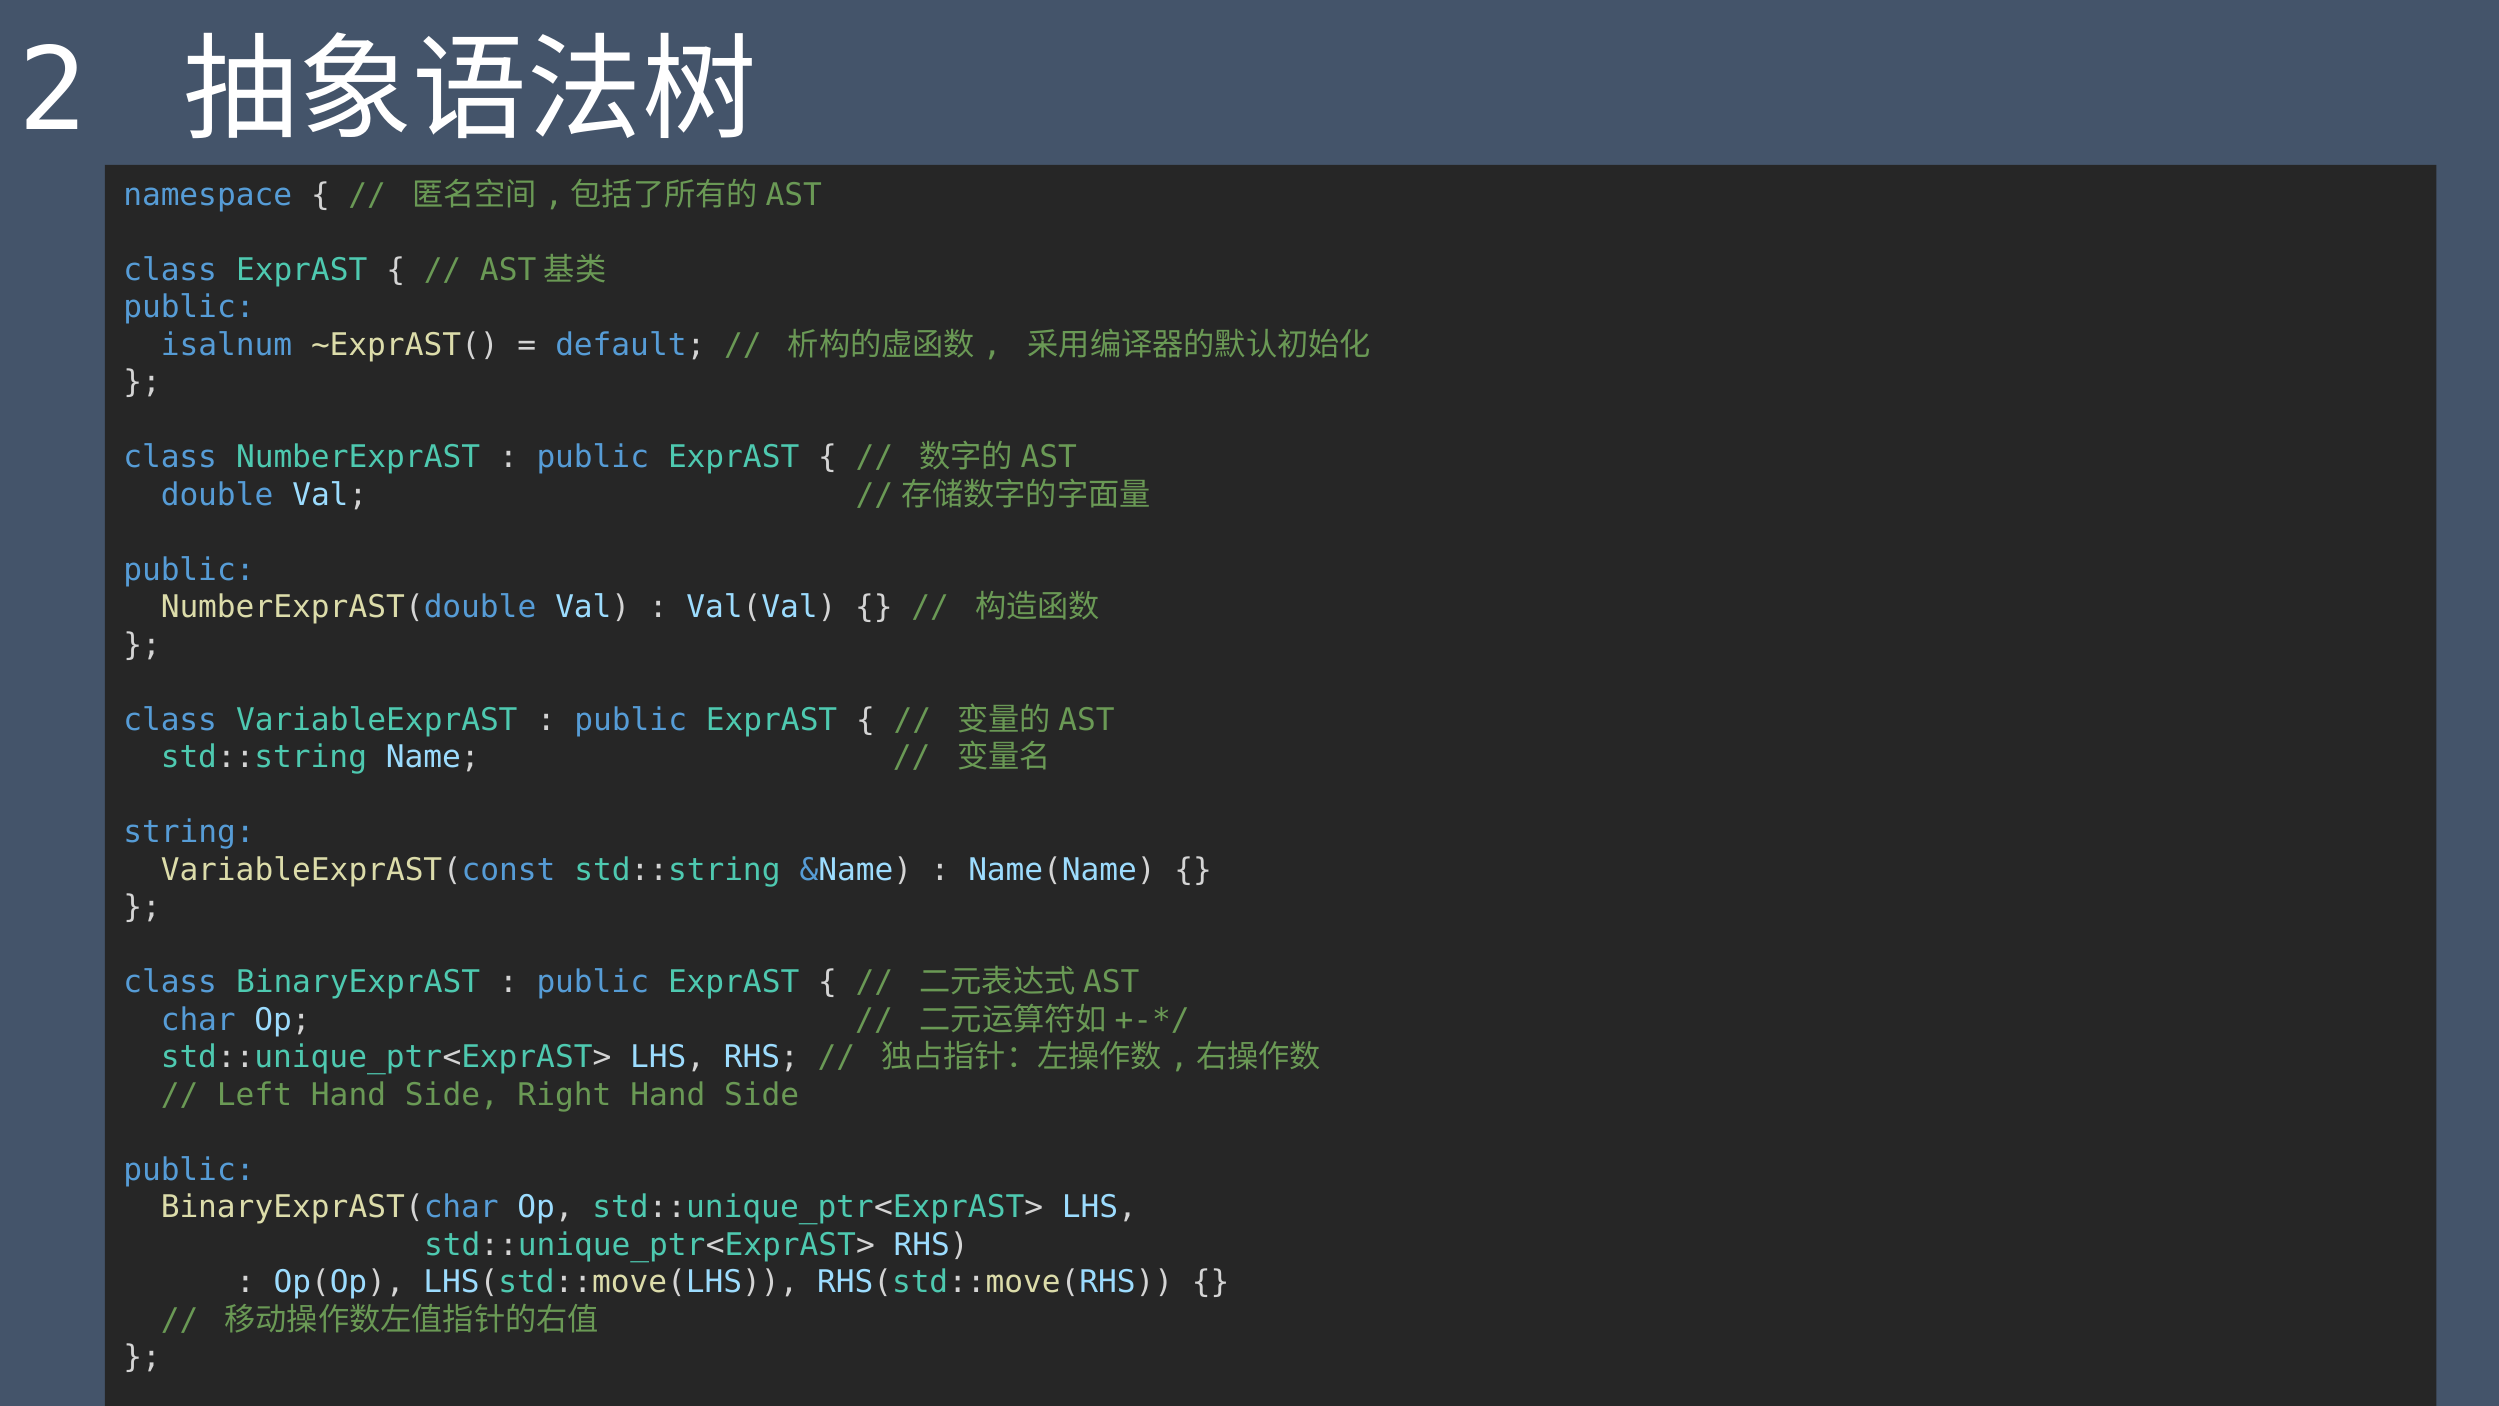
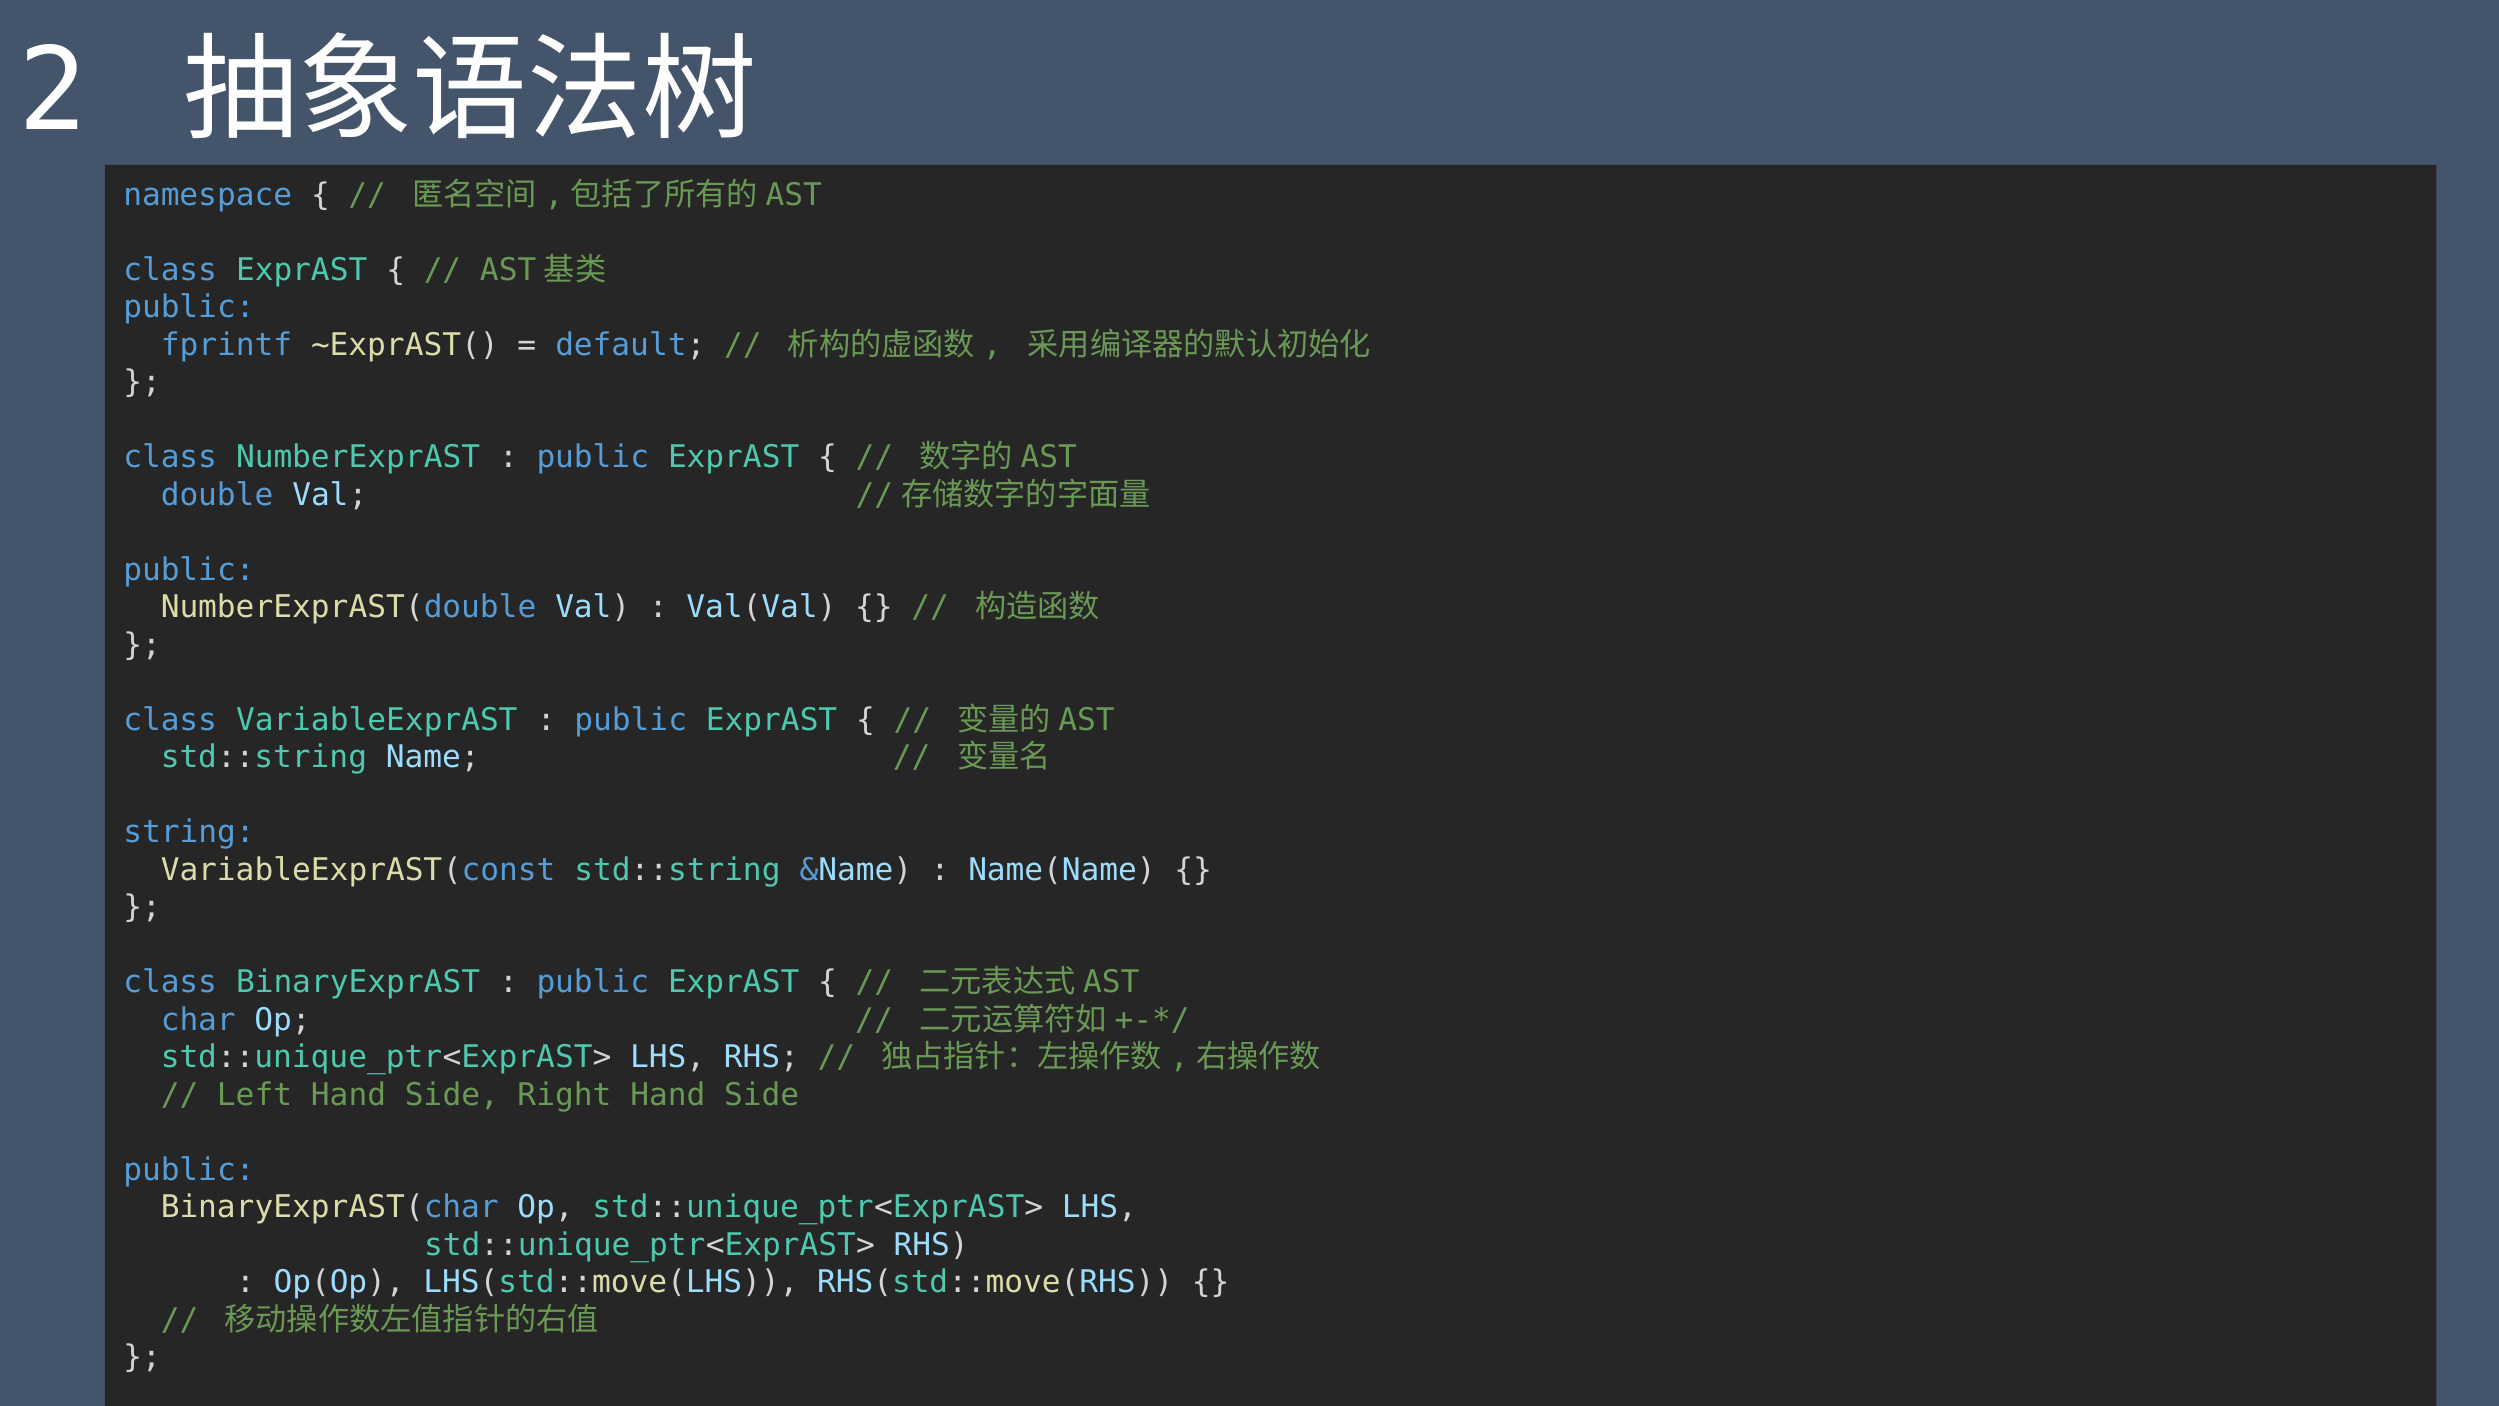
isalnum: isalnum -> fprintf
